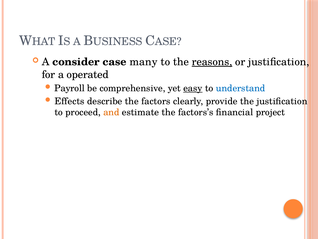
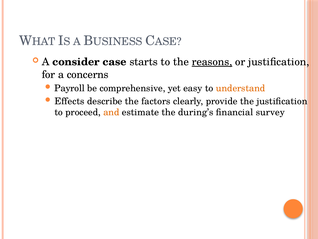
many: many -> starts
operated: operated -> concerns
easy underline: present -> none
understand colour: blue -> orange
factors’s: factors’s -> during’s
project: project -> survey
